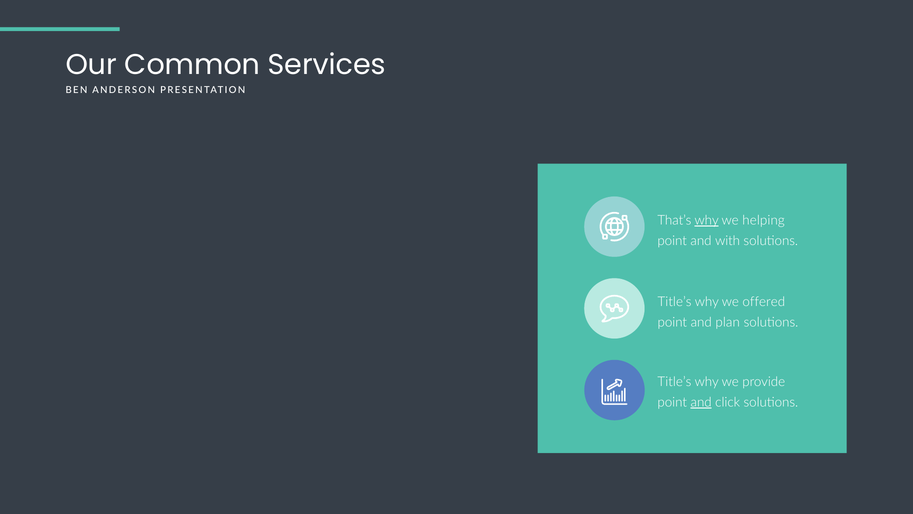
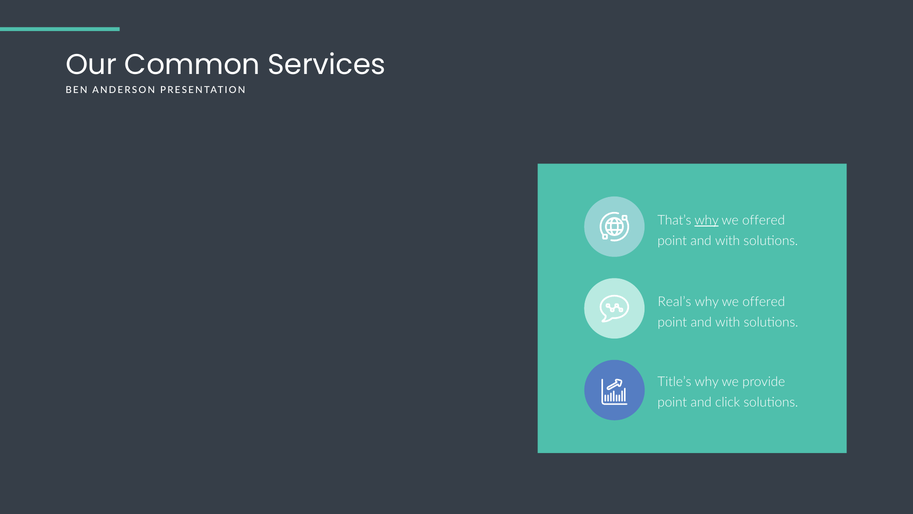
helping at (764, 220): helping -> offered
Title’s at (675, 302): Title’s -> Real’s
plan at (728, 322): plan -> with
and at (701, 402) underline: present -> none
